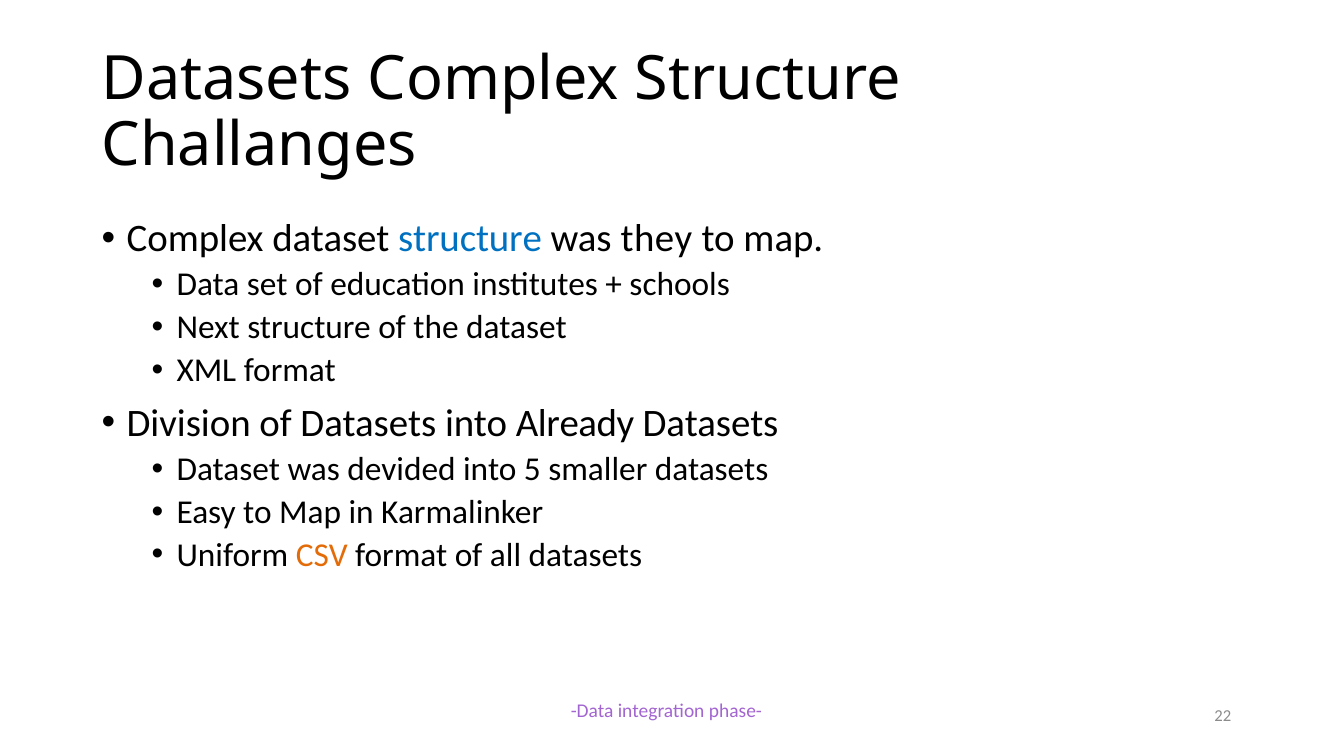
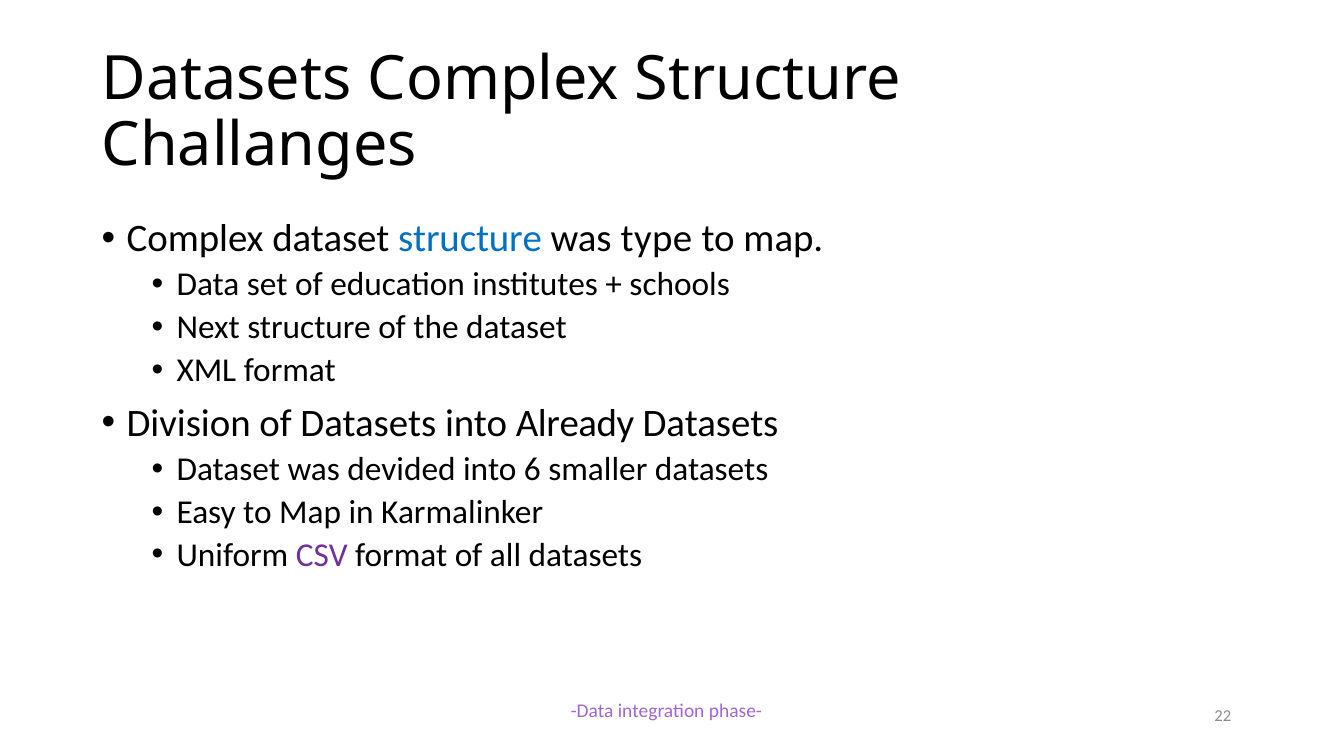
they: they -> type
5: 5 -> 6
CSV colour: orange -> purple
